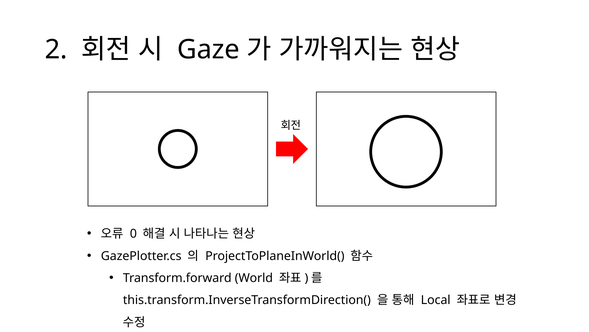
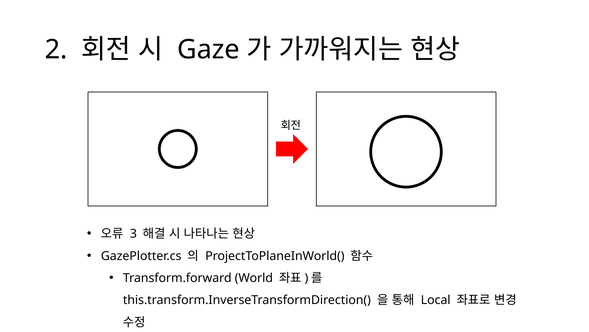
0: 0 -> 3
